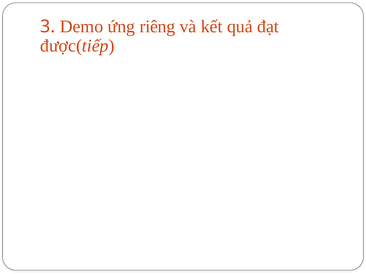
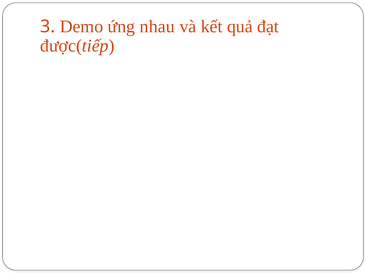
riêng: riêng -> nhau
